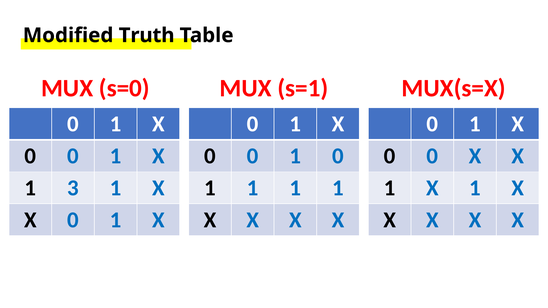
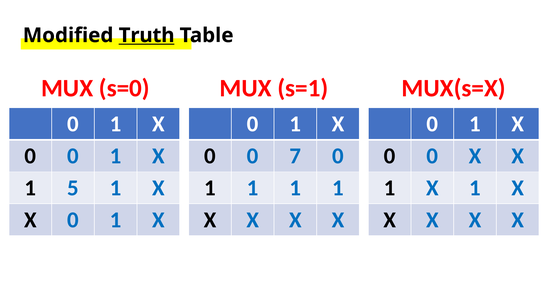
Truth underline: none -> present
1 at (295, 156): 1 -> 7
3: 3 -> 5
